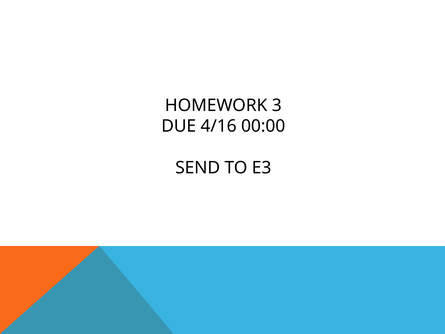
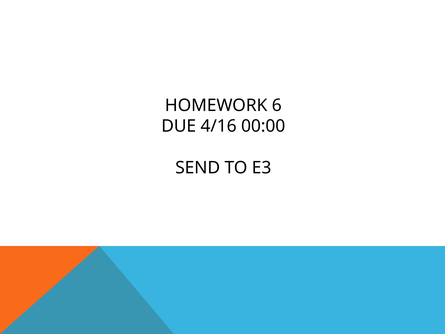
3: 3 -> 6
